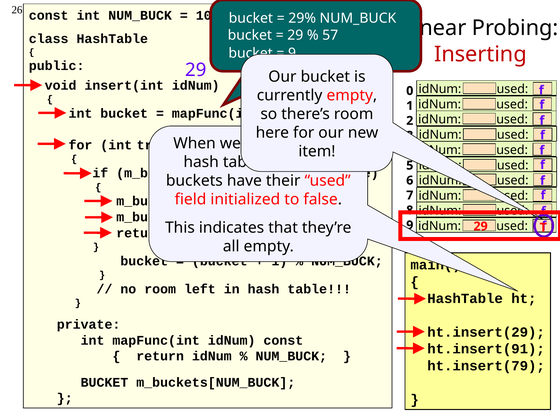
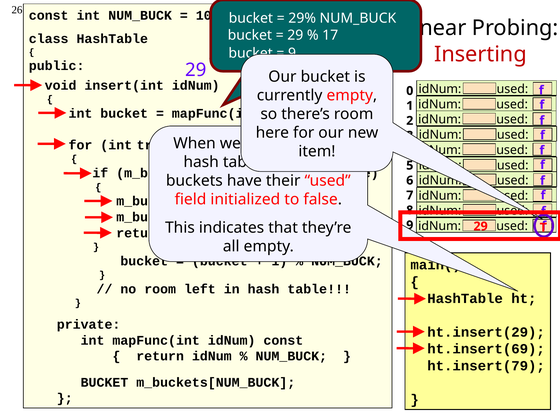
57: 57 -> 17
ht.insert(91: ht.insert(91 -> ht.insert(69
